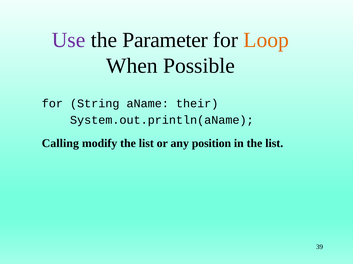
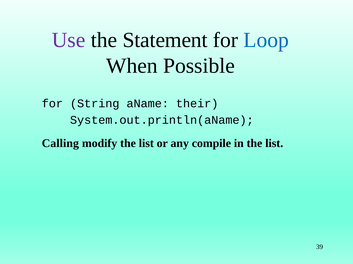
Parameter: Parameter -> Statement
Loop colour: orange -> blue
position: position -> compile
